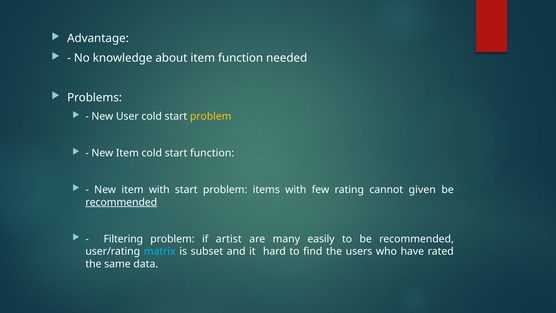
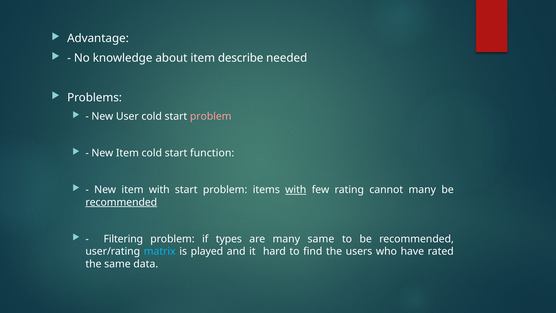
item function: function -> describe
problem at (211, 116) colour: yellow -> pink
with at (296, 190) underline: none -> present
cannot given: given -> many
artist: artist -> types
many easily: easily -> same
subset: subset -> played
